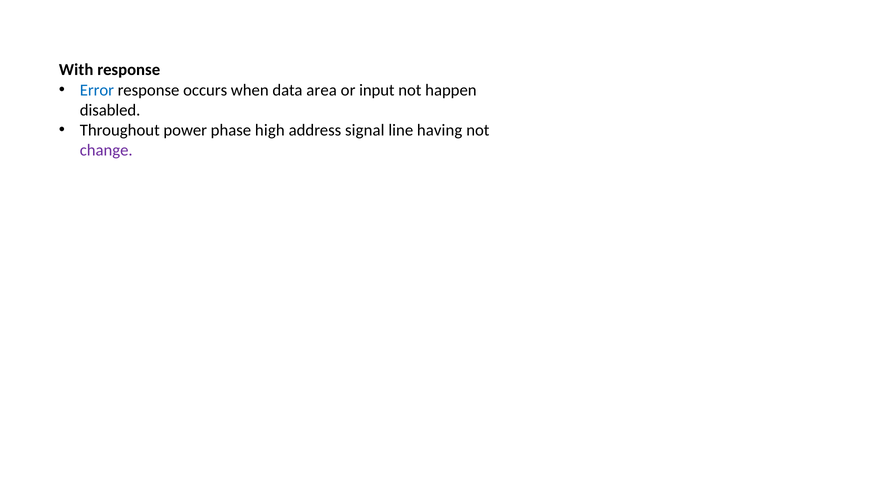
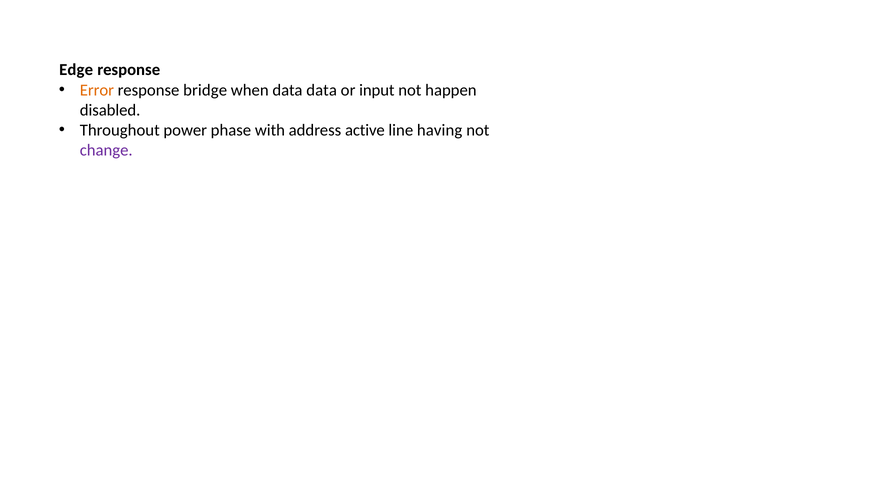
With: With -> Edge
Error colour: blue -> orange
occurs: occurs -> bridge
data area: area -> data
high: high -> with
signal: signal -> active
